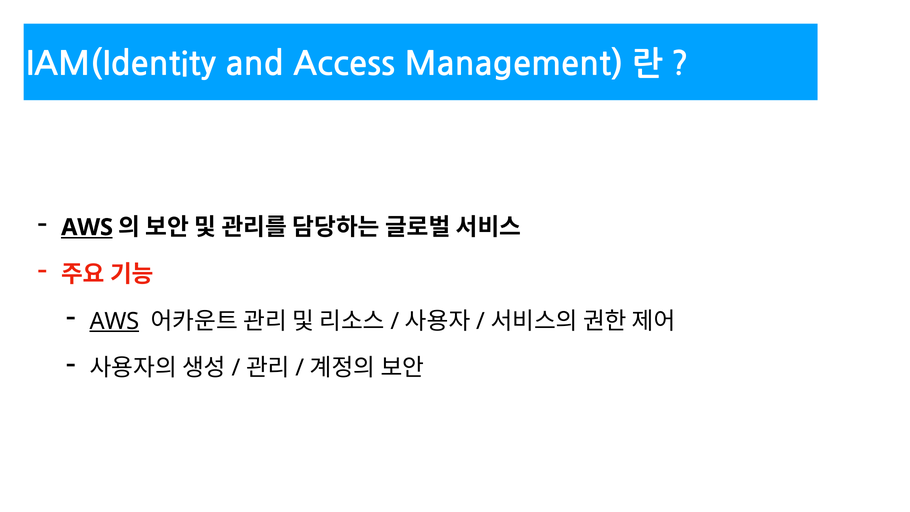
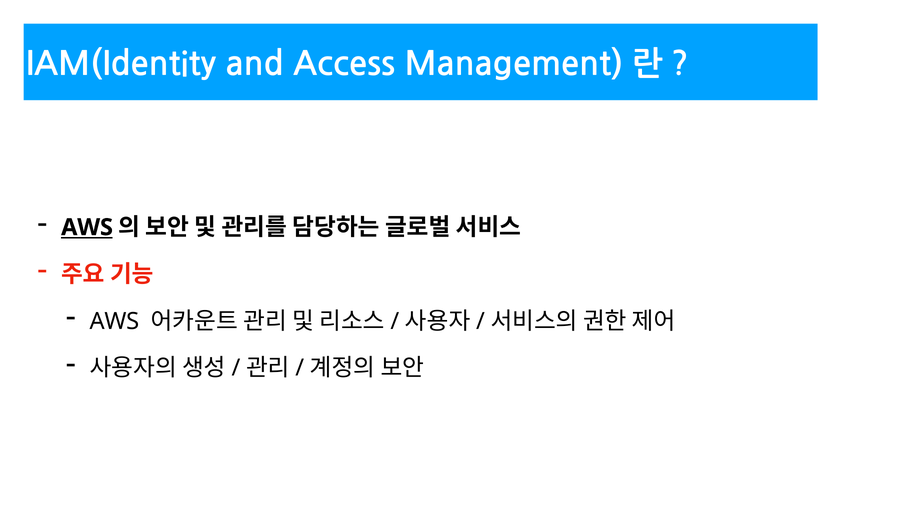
AWS at (114, 321) underline: present -> none
